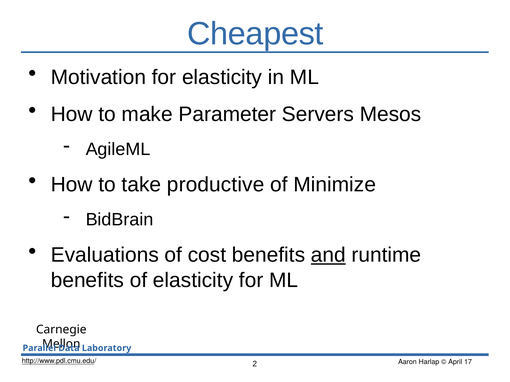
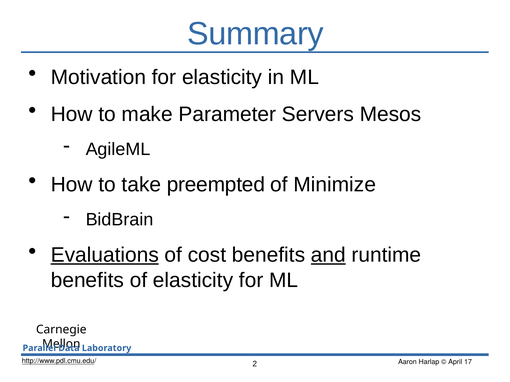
Cheapest: Cheapest -> Summary
productive: productive -> preempted
Evaluations underline: none -> present
